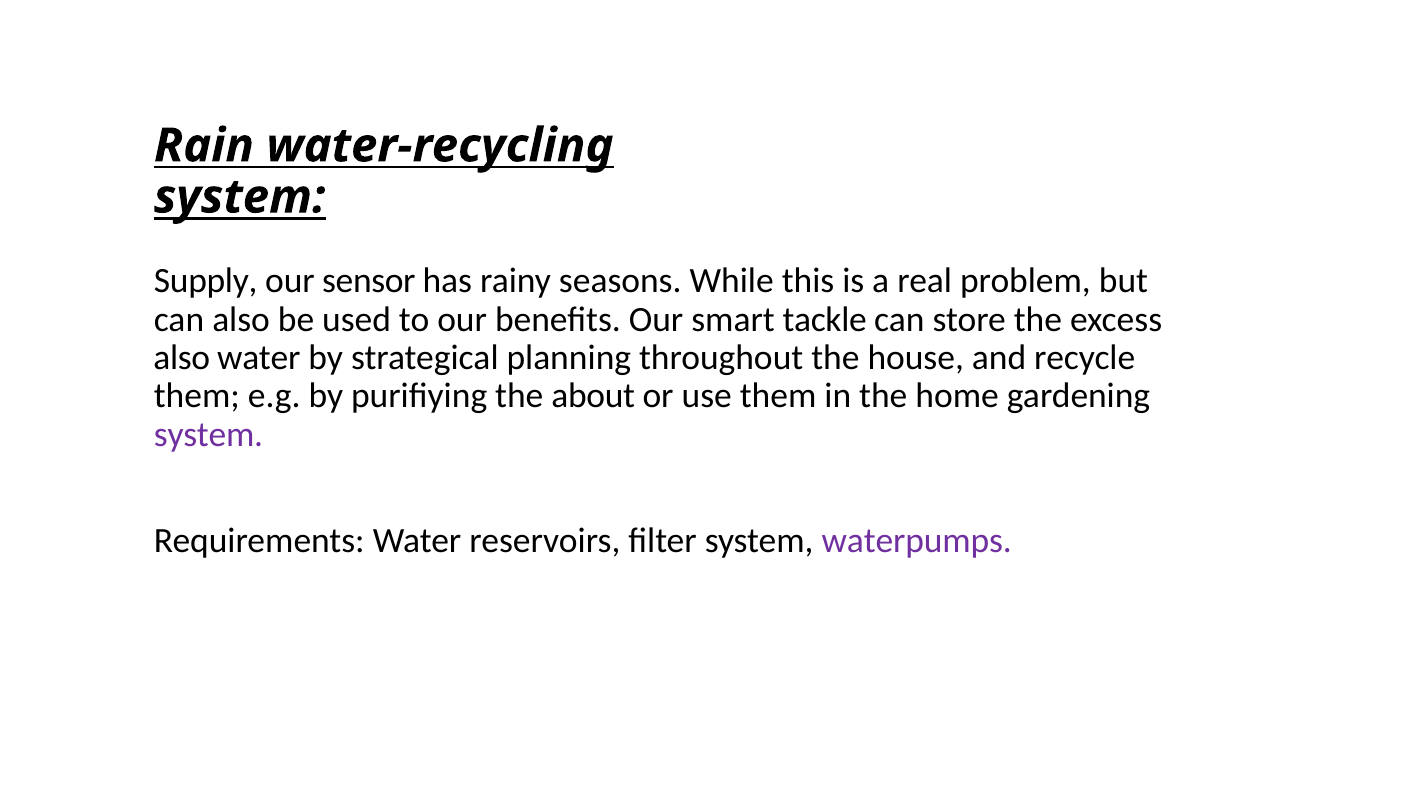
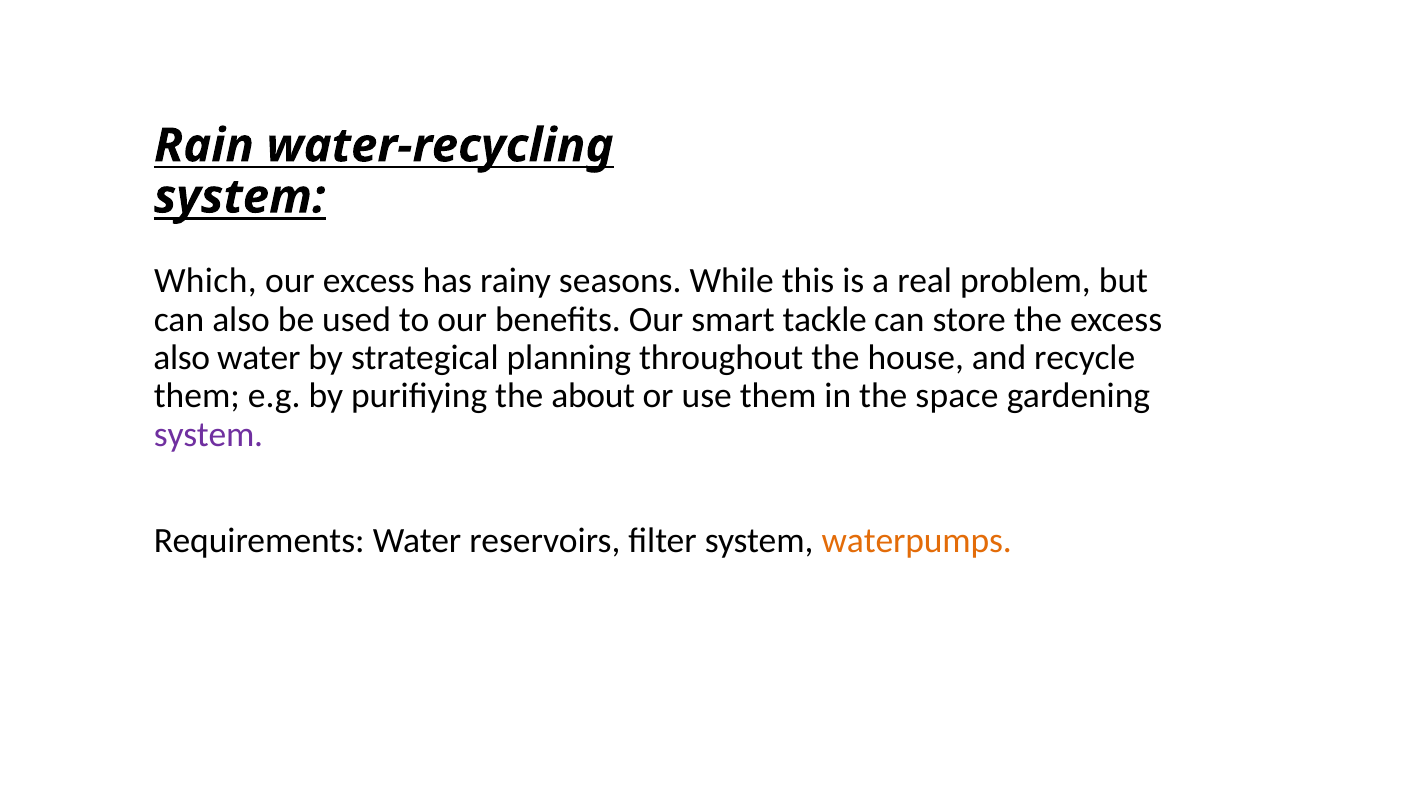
Supply: Supply -> Which
our sensor: sensor -> excess
home: home -> space
waterpumps colour: purple -> orange
